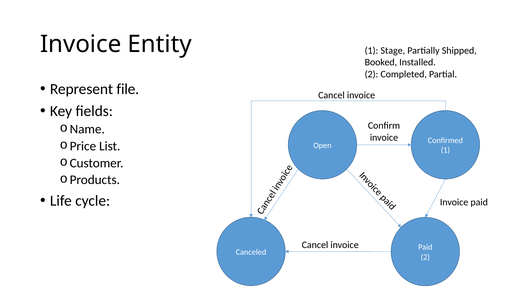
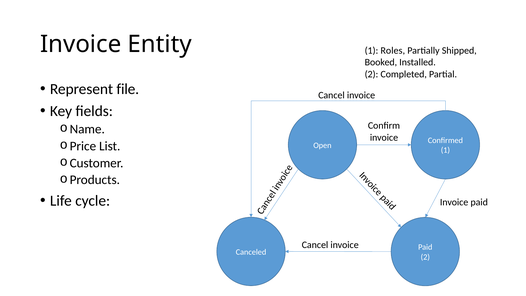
Stage: Stage -> Roles
